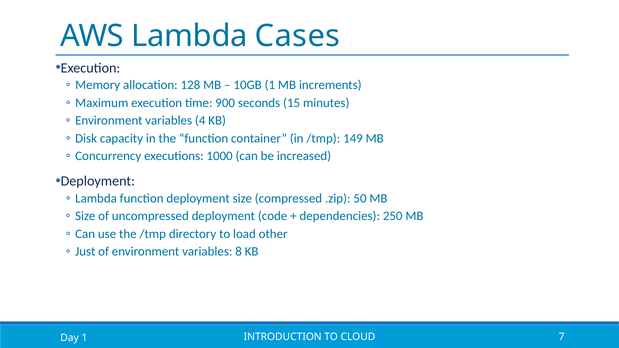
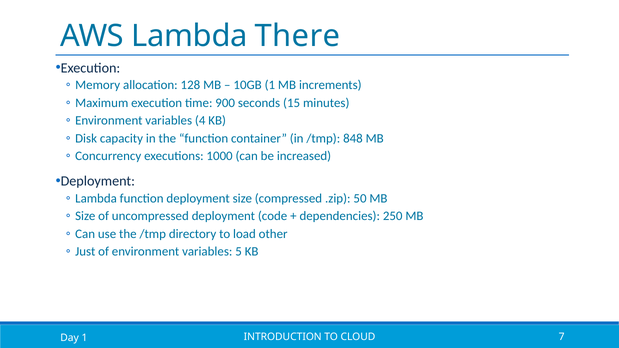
Cases: Cases -> There
149: 149 -> 848
8: 8 -> 5
